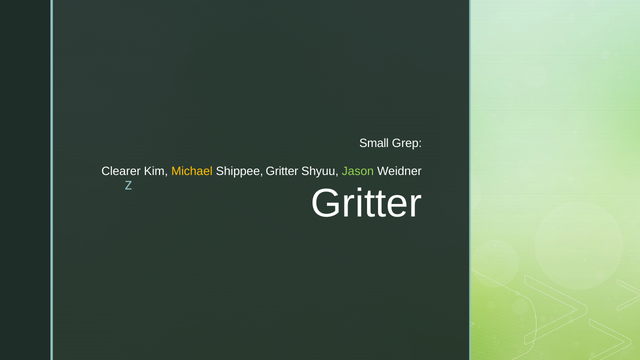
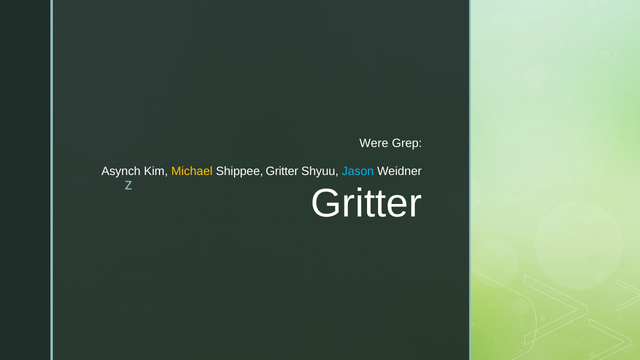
Small: Small -> Were
Clearer: Clearer -> Asynch
Jason colour: light green -> light blue
